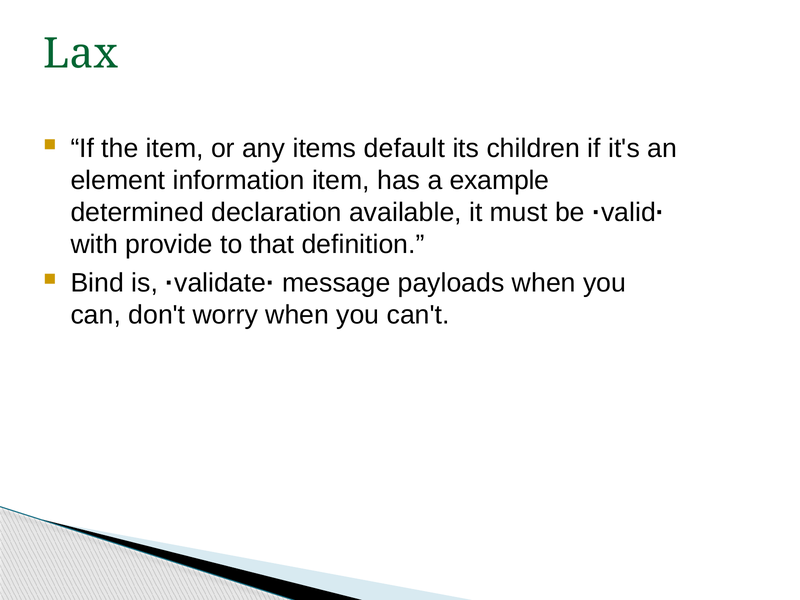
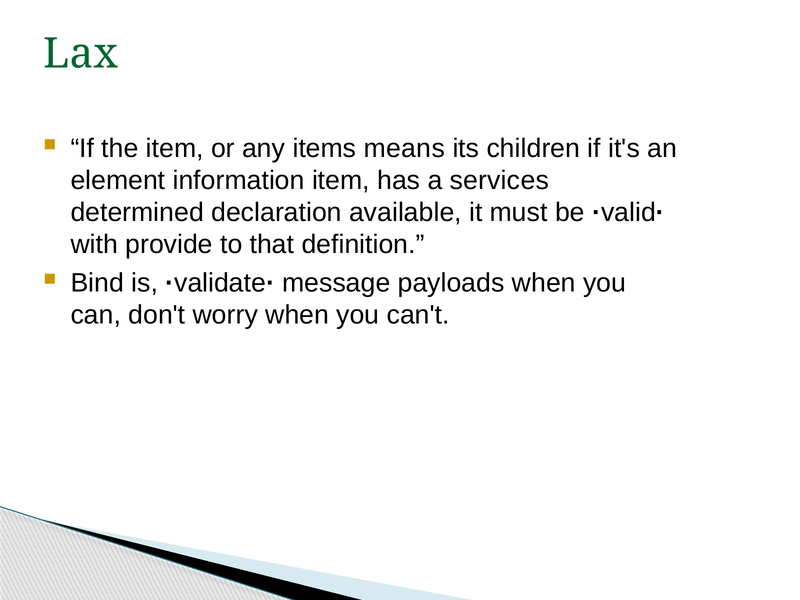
default: default -> means
example: example -> services
